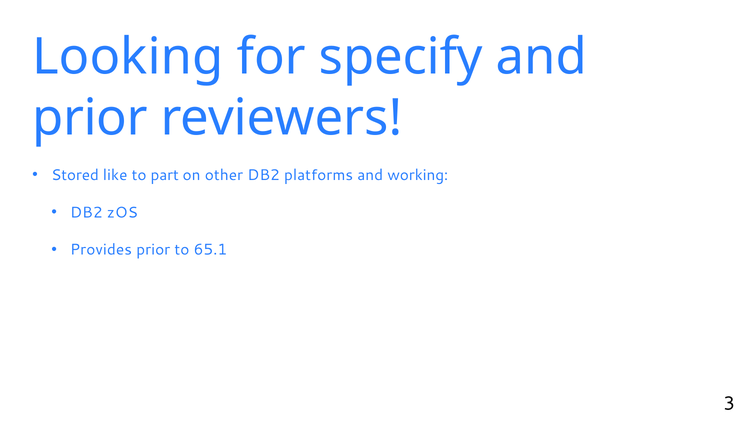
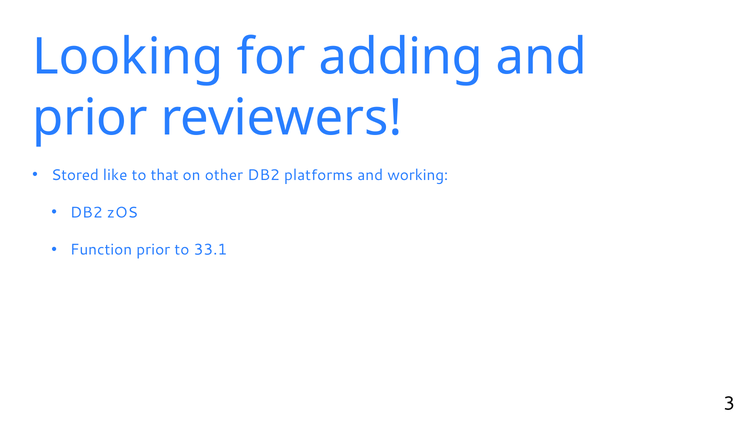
specify: specify -> adding
part: part -> that
Provides: Provides -> Function
65.1: 65.1 -> 33.1
